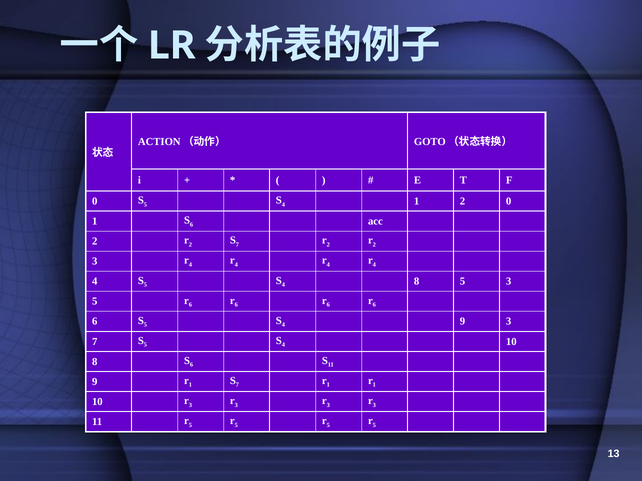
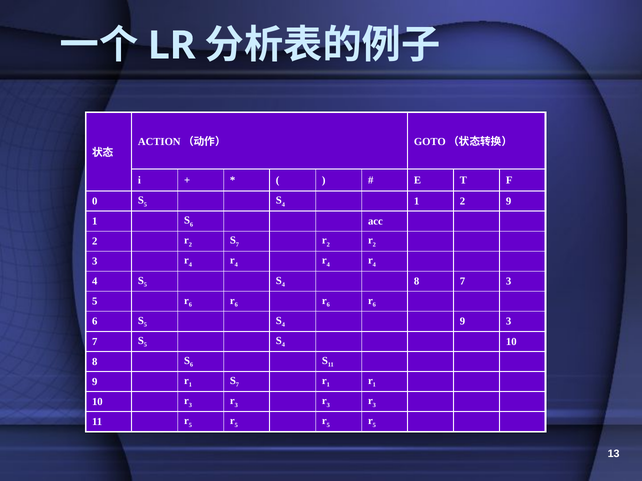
2 0: 0 -> 9
8 5: 5 -> 7
